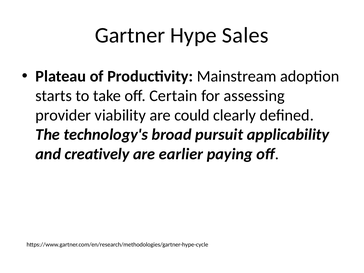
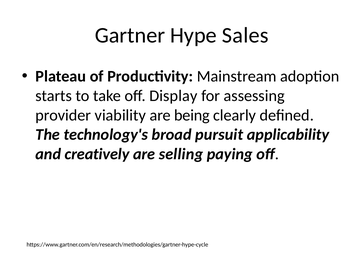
Certain: Certain -> Display
could: could -> being
earlier: earlier -> selling
